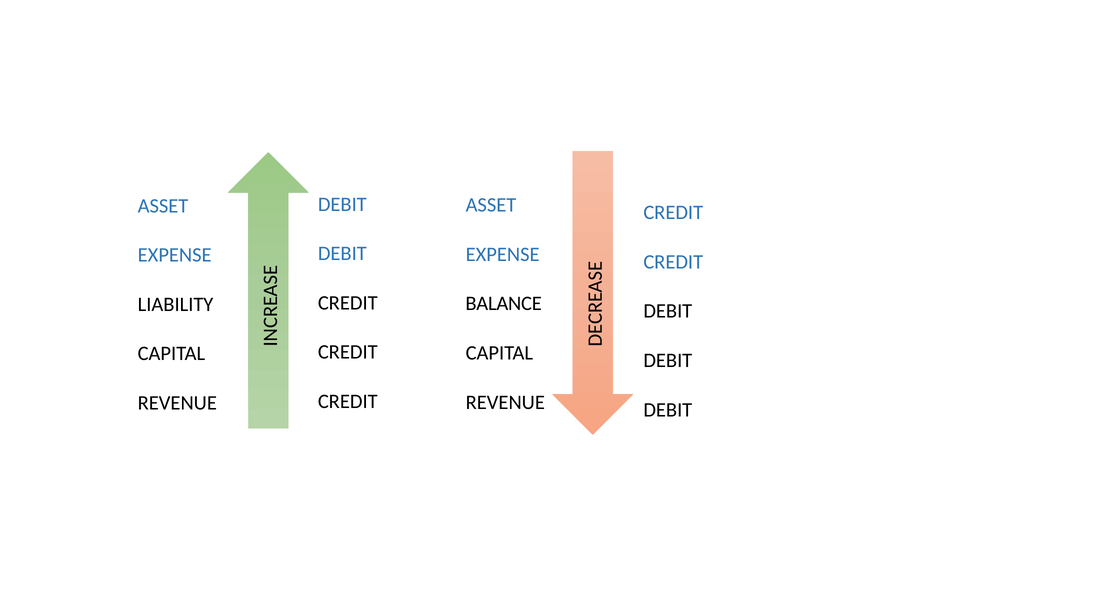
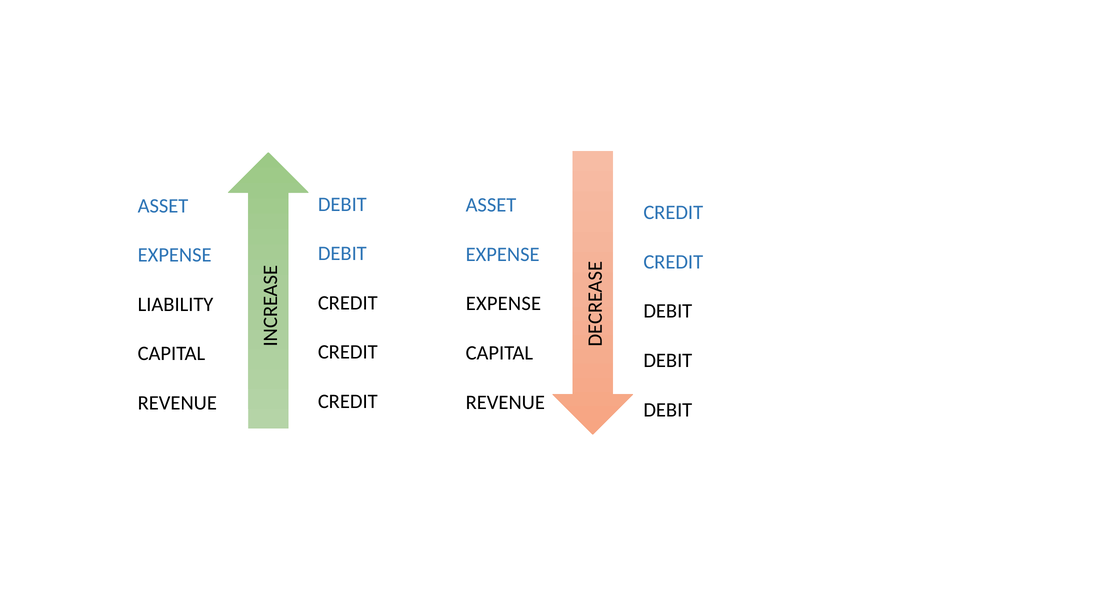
BALANCE at (504, 304): BALANCE -> EXPENSE
